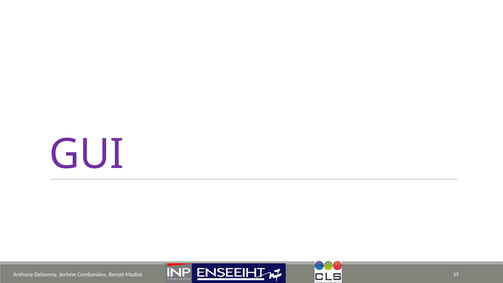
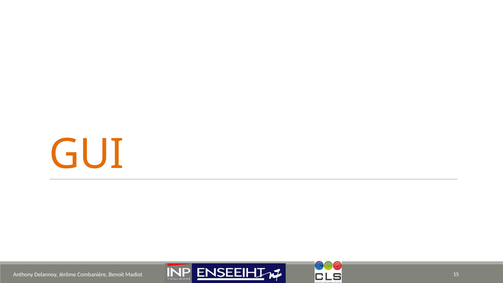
GUI colour: purple -> orange
